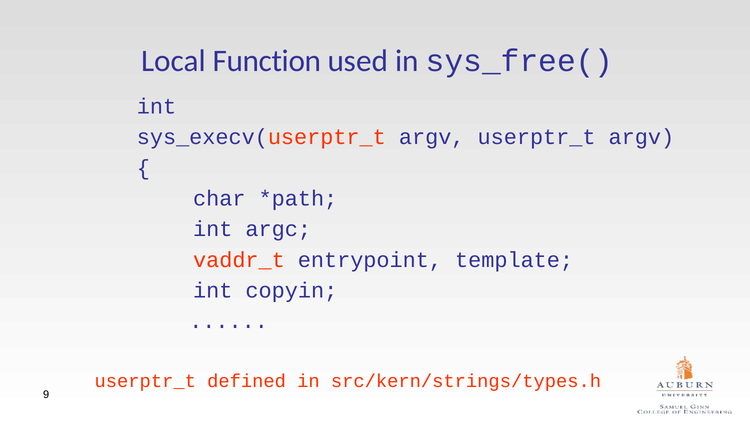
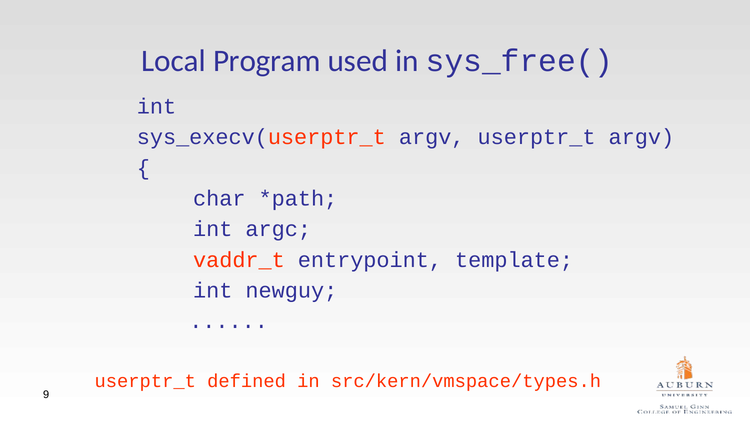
Function: Function -> Program
copyin: copyin -> newguy
src/kern/strings/types.h: src/kern/strings/types.h -> src/kern/vmspace/types.h
